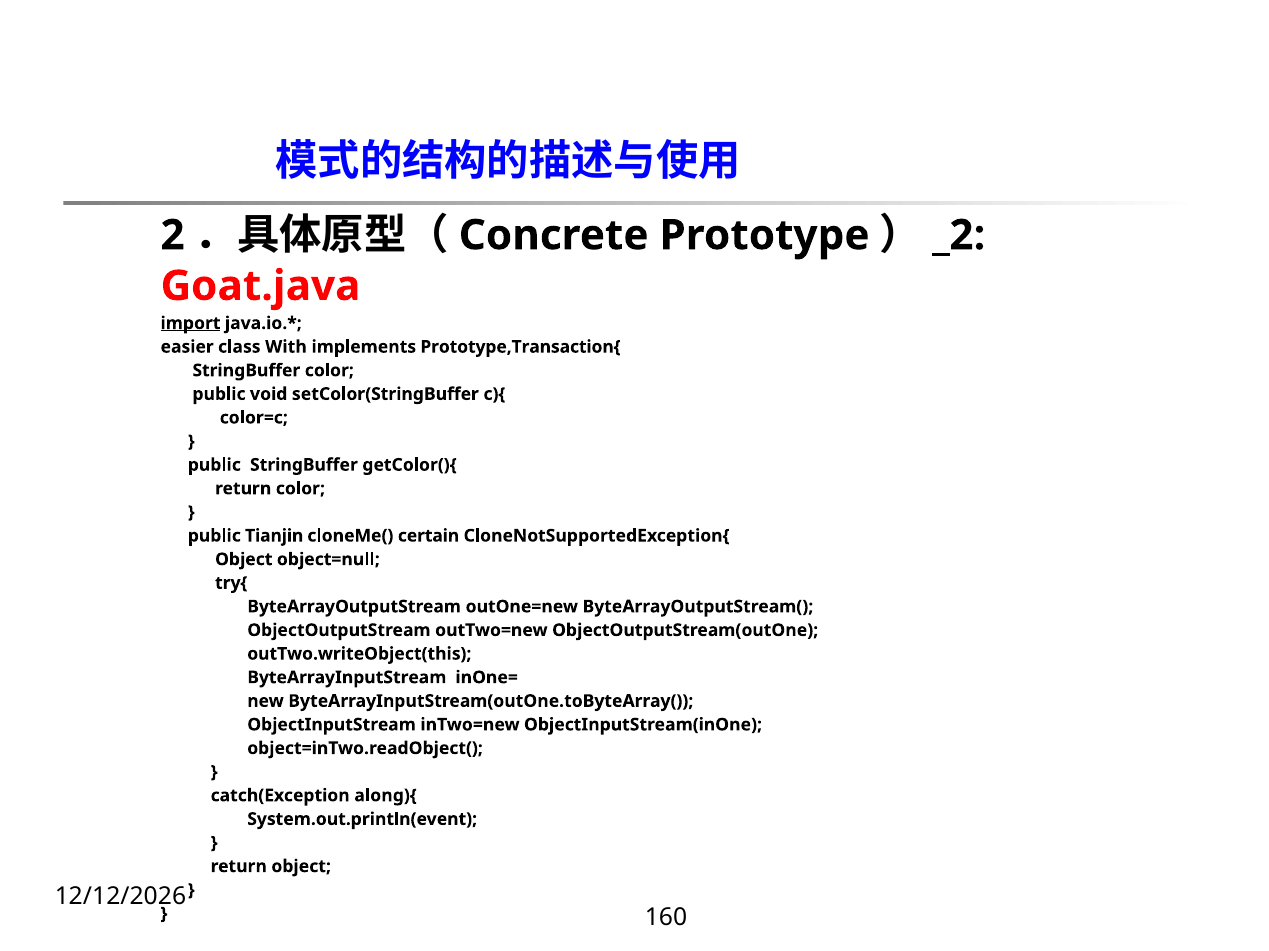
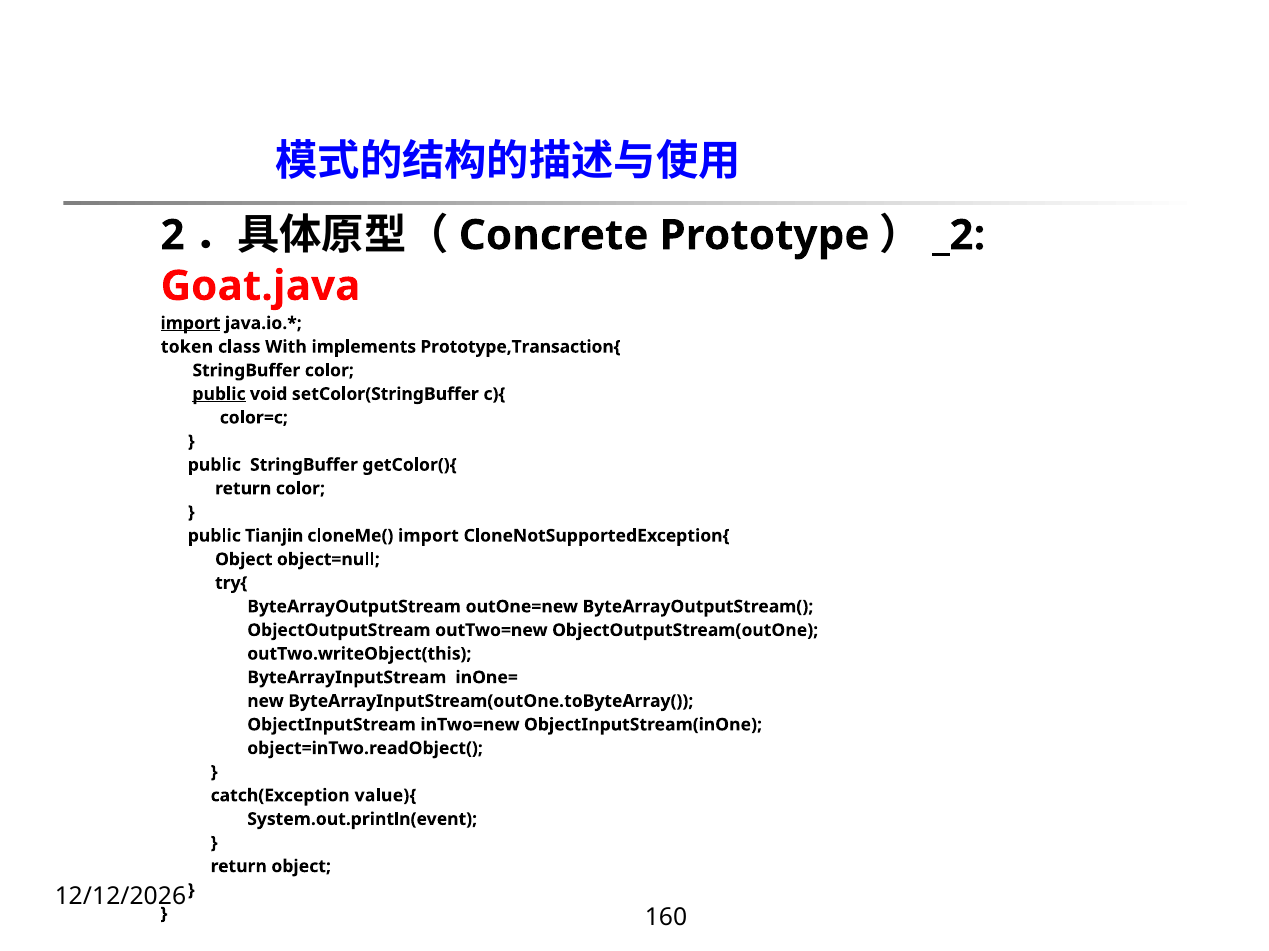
easier: easier -> token
public at (219, 394) underline: none -> present
cloneMe( certain: certain -> import
along){: along){ -> value){
